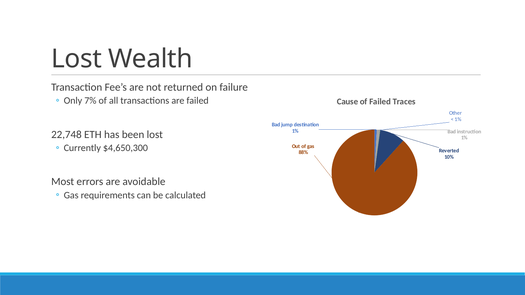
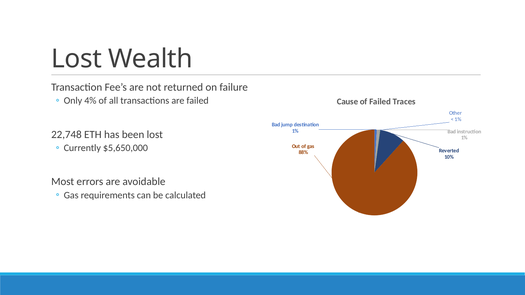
7%: 7% -> 4%
$4,650,300: $4,650,300 -> $5,650,000
